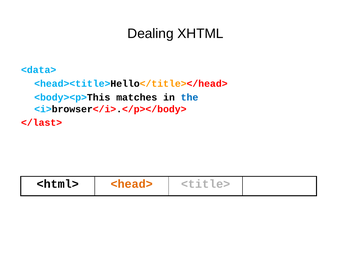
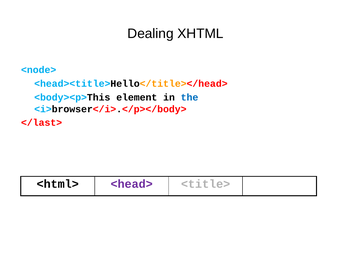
<data>: <data> -> <node>
matches: matches -> element
<head> colour: orange -> purple
